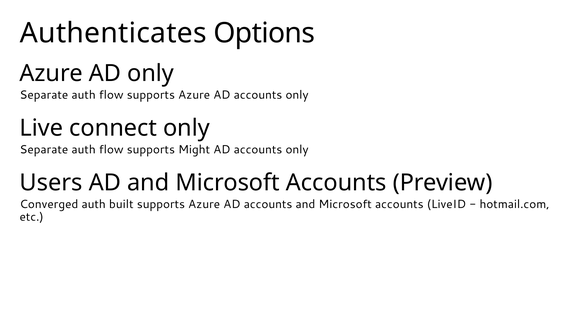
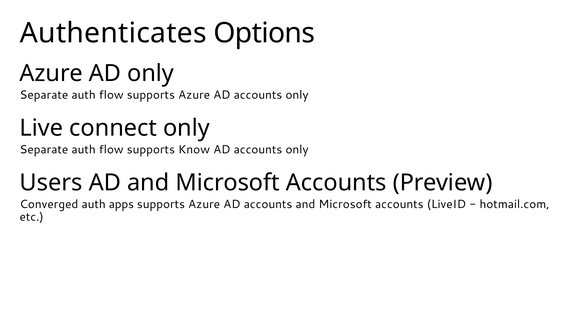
Might: Might -> Know
built: built -> apps
